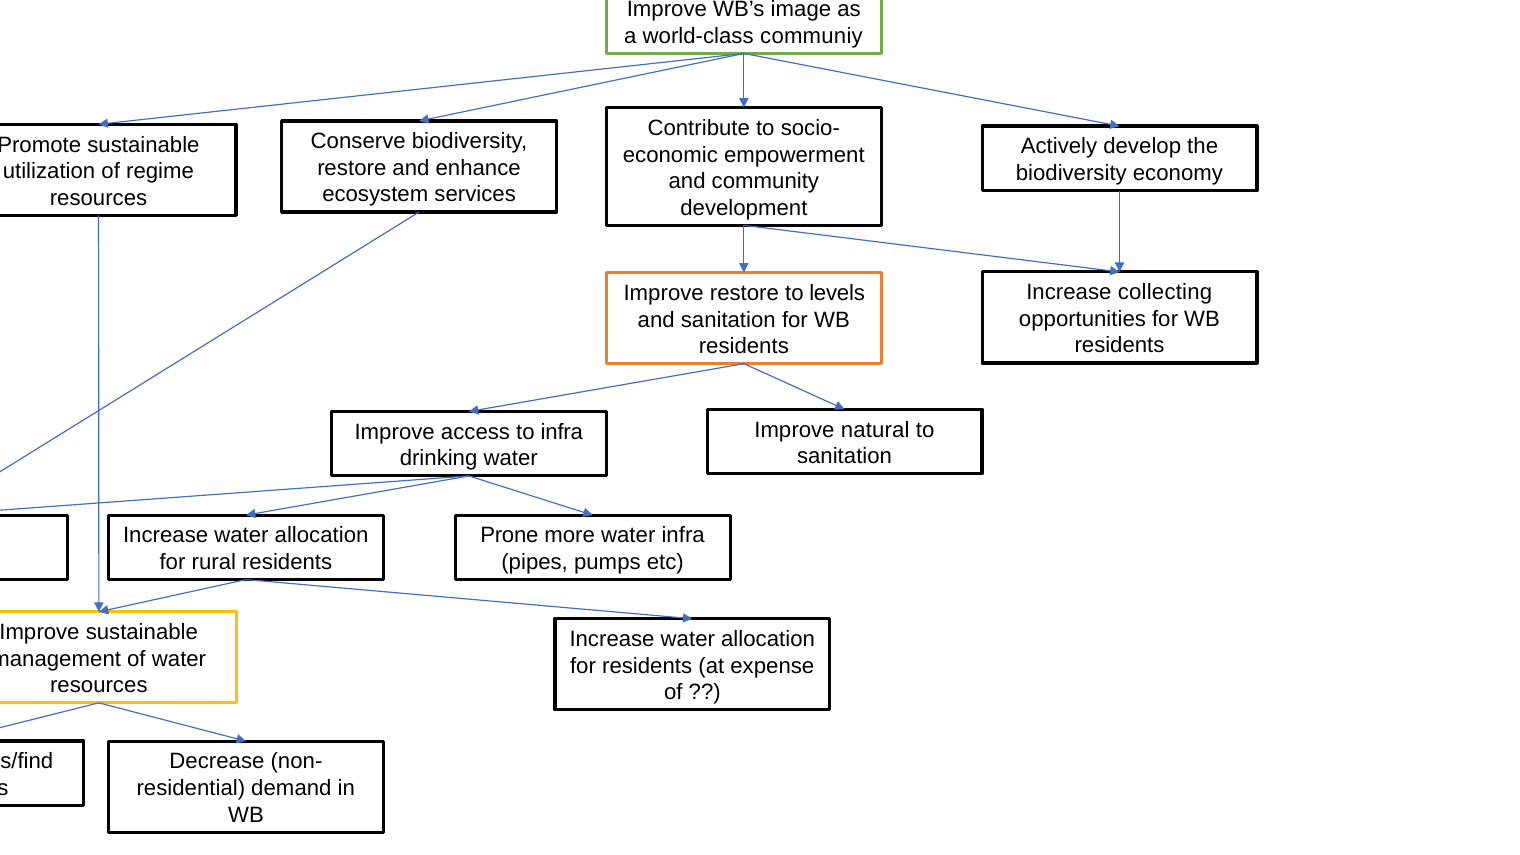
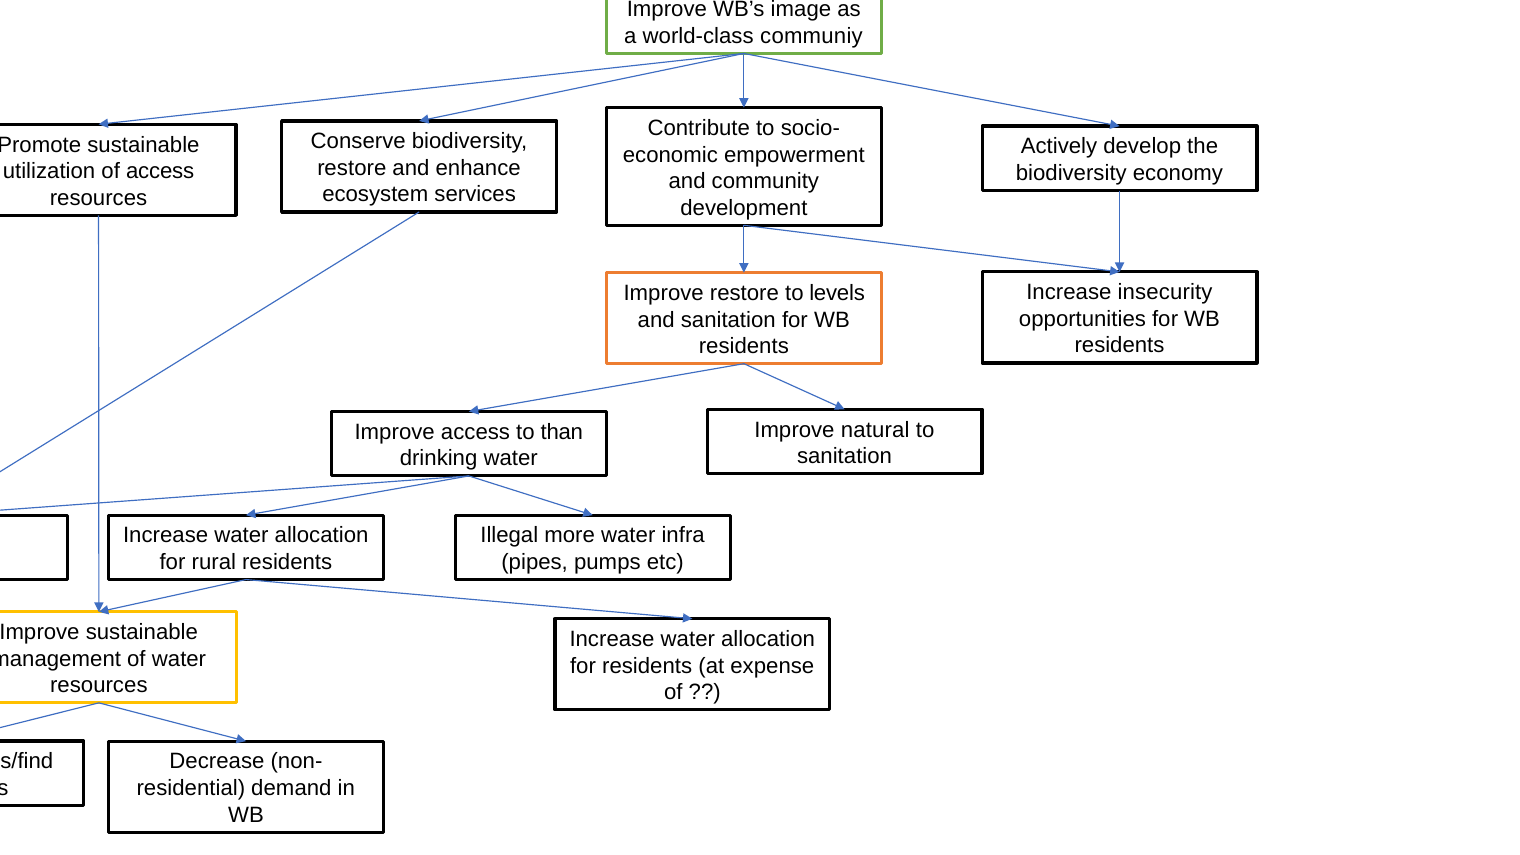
of regime: regime -> access
collecting: collecting -> insecurity
to infra: infra -> than
Prone: Prone -> Illegal
